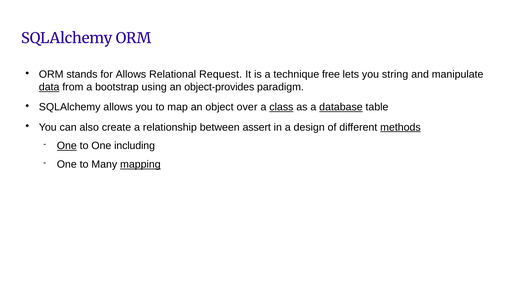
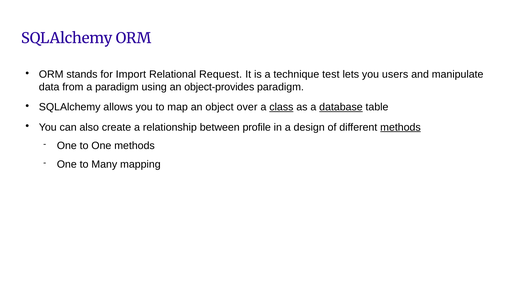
for Allows: Allows -> Import
free: free -> test
string: string -> users
data underline: present -> none
a bootstrap: bootstrap -> paradigm
assert: assert -> profile
One at (67, 146) underline: present -> none
One including: including -> methods
mapping underline: present -> none
